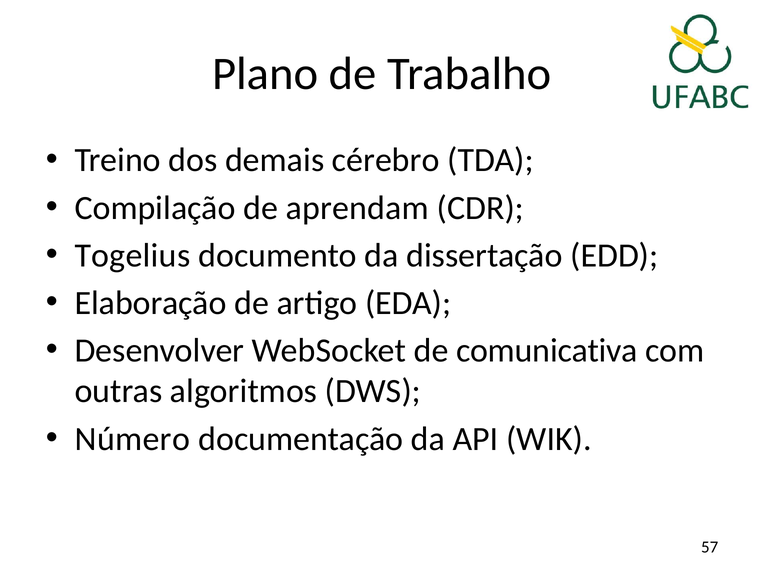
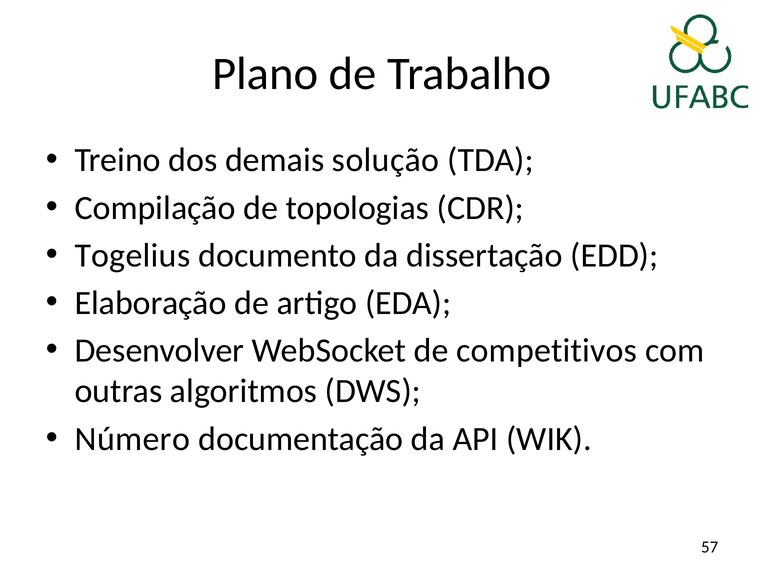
cérebro: cérebro -> solução
aprendam: aprendam -> topologias
comunicativa: comunicativa -> competitivos
